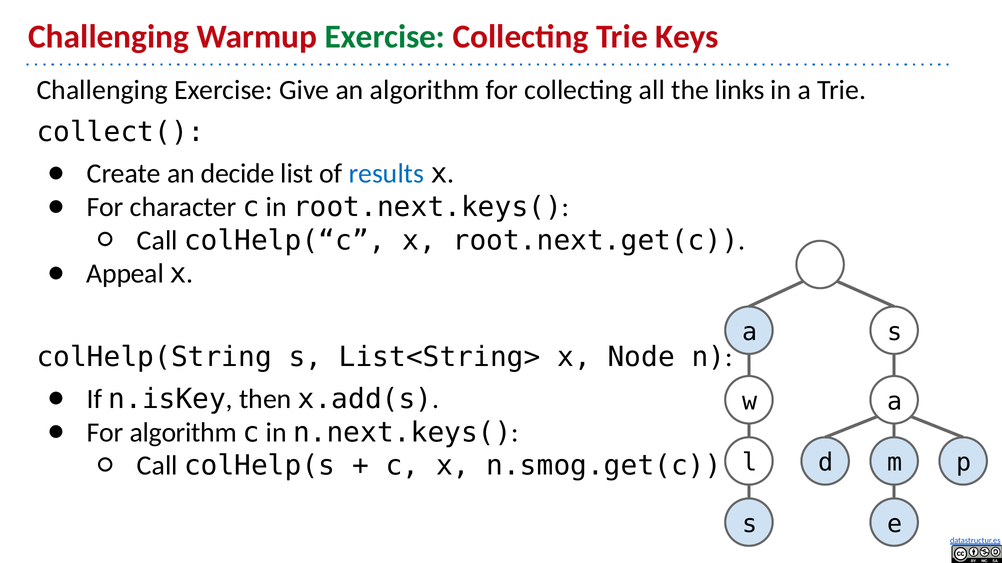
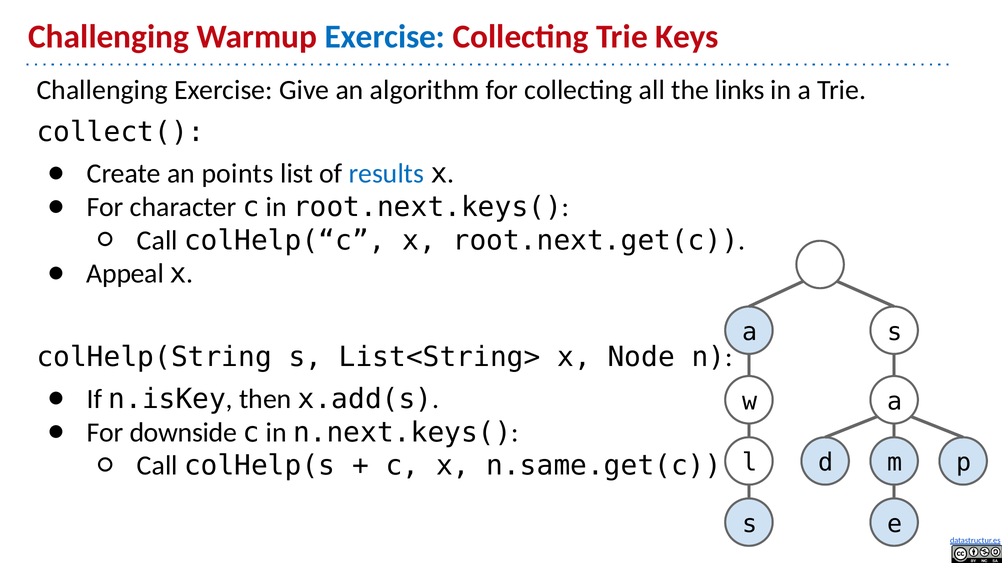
Exercise at (385, 37) colour: green -> blue
decide: decide -> points
For algorithm: algorithm -> downside
n.smog.get(c: n.smog.get(c -> n.same.get(c
